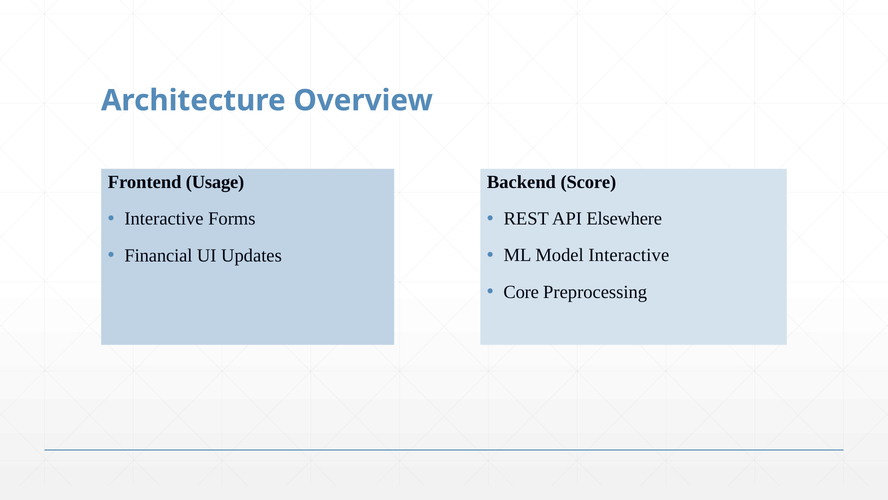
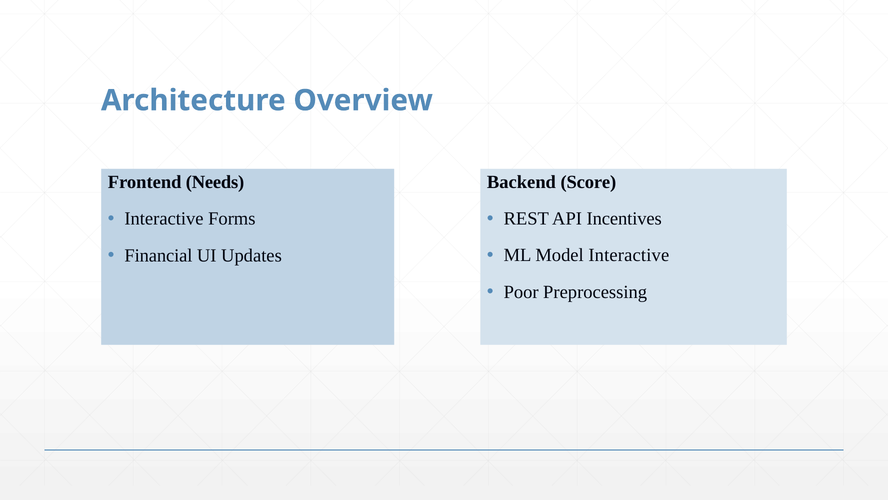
Usage: Usage -> Needs
Elsewhere: Elsewhere -> Incentives
Core: Core -> Poor
